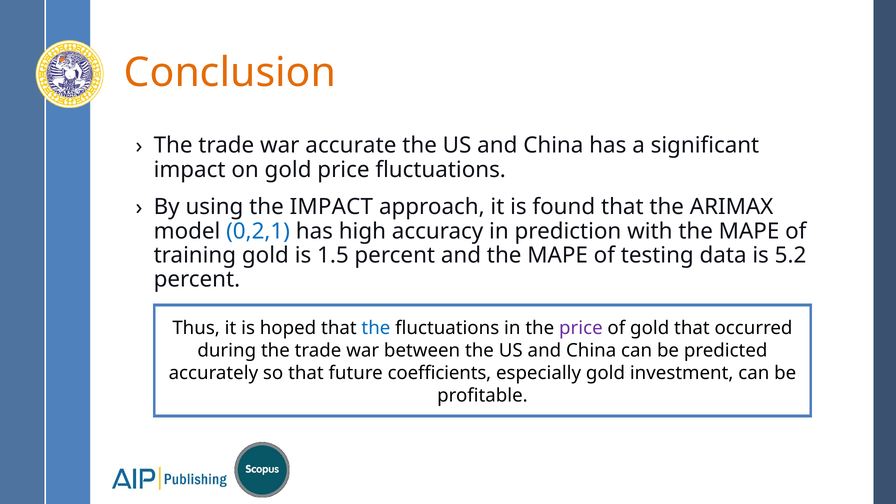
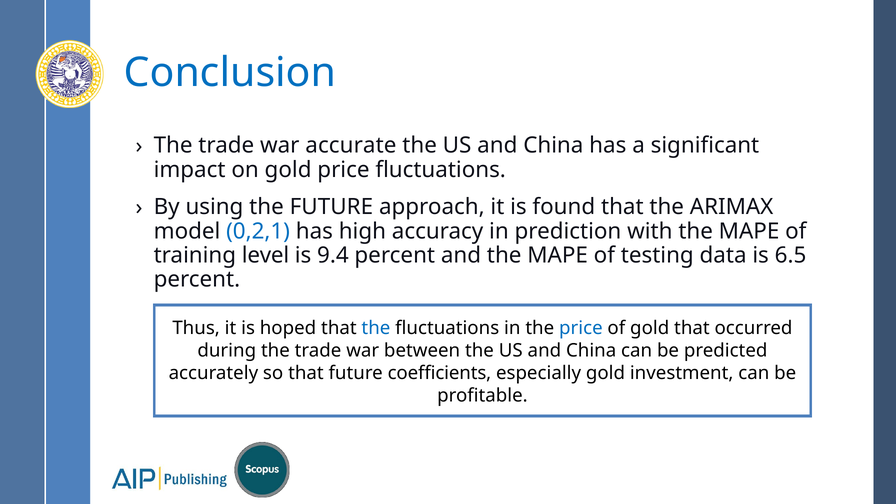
Conclusion colour: orange -> blue
the IMPACT: IMPACT -> FUTURE
training gold: gold -> level
1.5: 1.5 -> 9.4
5.2: 5.2 -> 6.5
price at (581, 328) colour: purple -> blue
